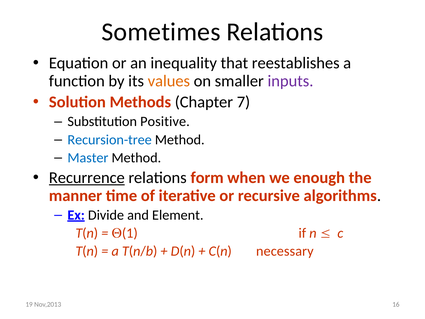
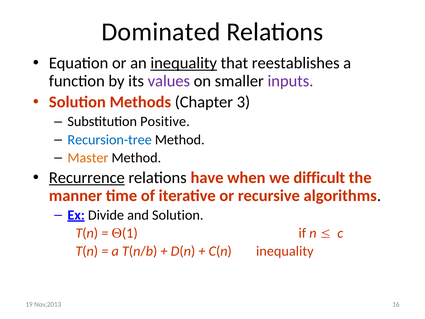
Sometimes: Sometimes -> Dominated
inequality at (184, 63) underline: none -> present
values colour: orange -> purple
7: 7 -> 3
Master colour: blue -> orange
form: form -> have
enough: enough -> difficult
and Element: Element -> Solution
C(n necessary: necessary -> inequality
